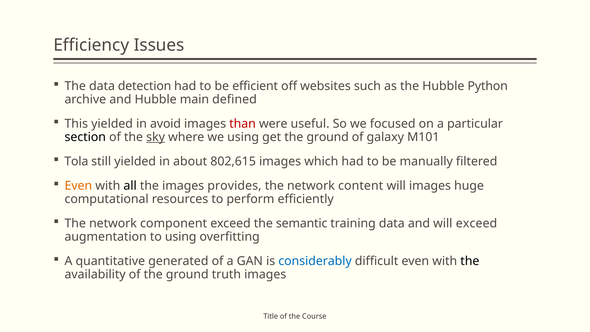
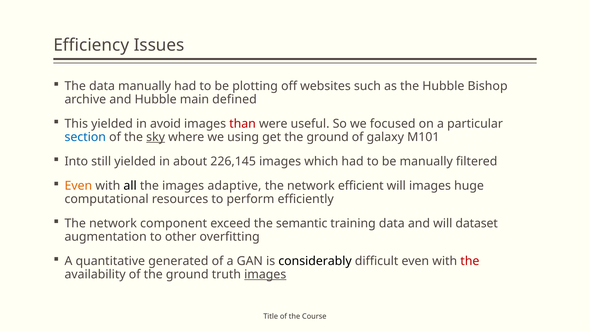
data detection: detection -> manually
efficient: efficient -> plotting
Python: Python -> Bishop
section colour: black -> blue
Tola: Tola -> Into
802,615: 802,615 -> 226,145
provides: provides -> adaptive
content: content -> efficient
will exceed: exceed -> dataset
to using: using -> other
considerably colour: blue -> black
the at (470, 261) colour: black -> red
images at (265, 274) underline: none -> present
